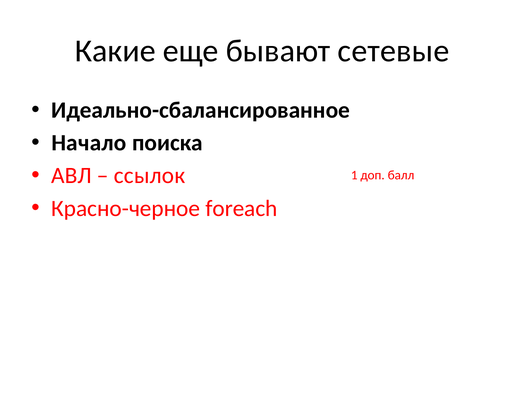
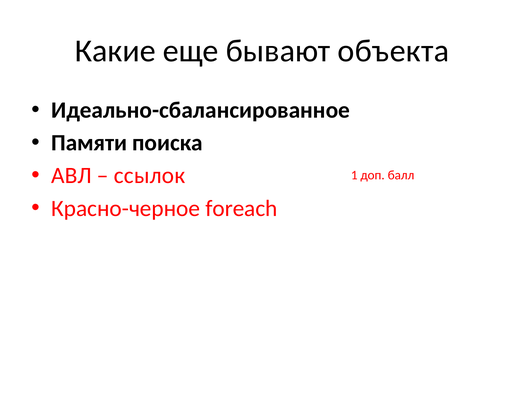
сетевые: сетевые -> объекта
Начало: Начало -> Памяти
